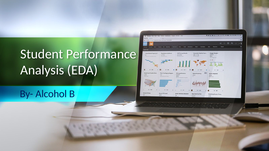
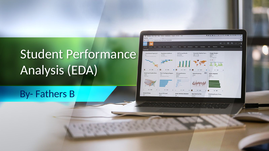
Alcohol: Alcohol -> Fathers
